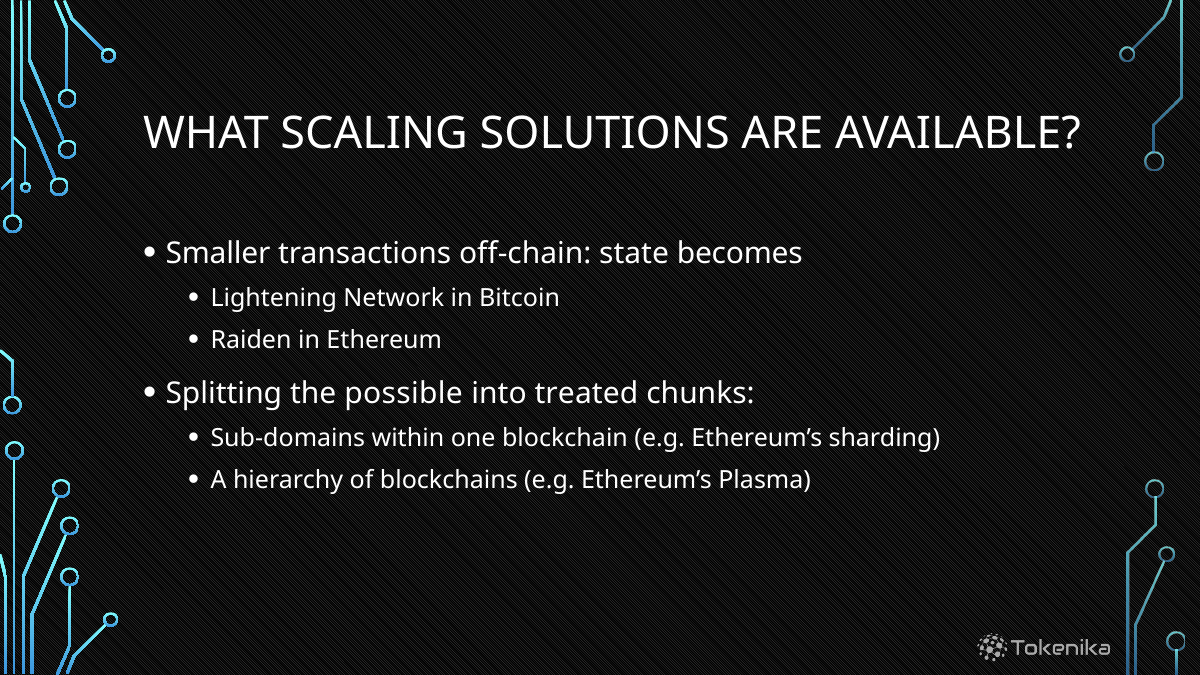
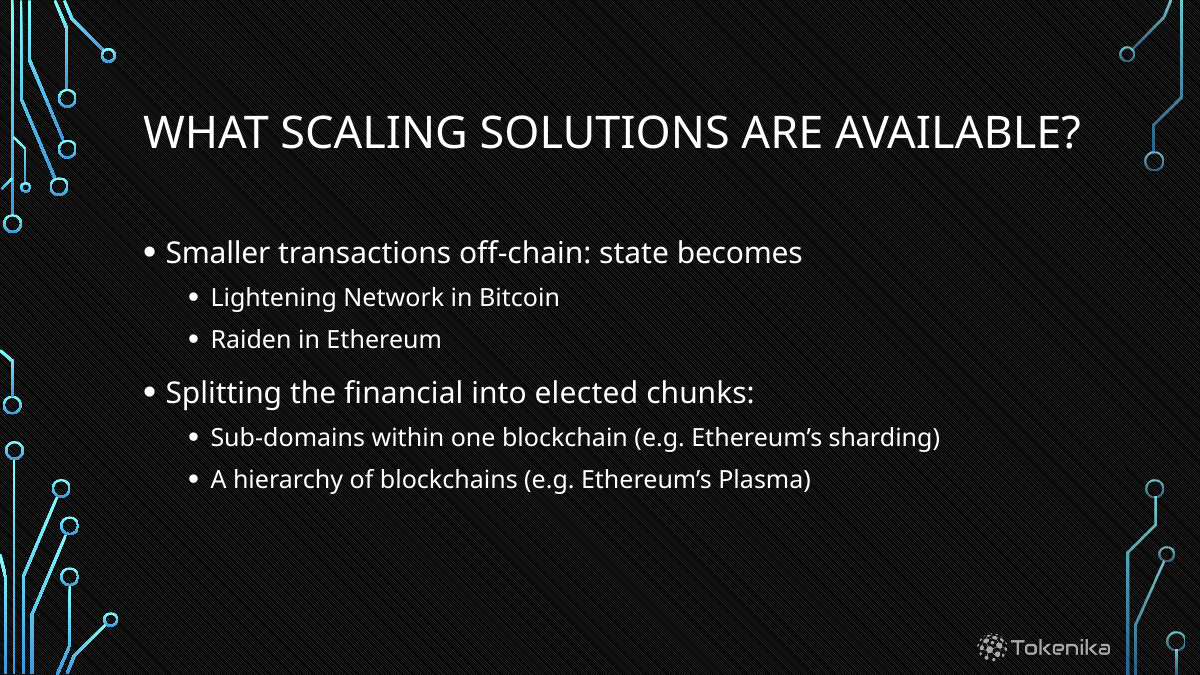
possible: possible -> financial
treated: treated -> elected
